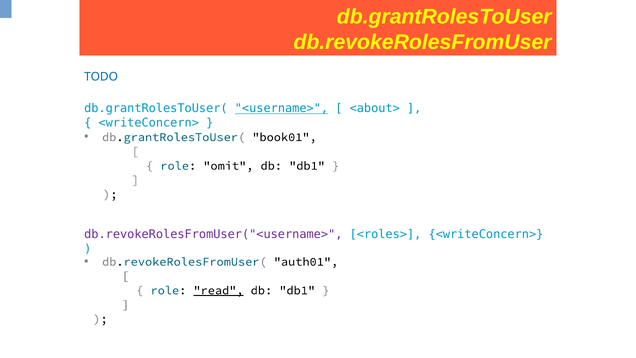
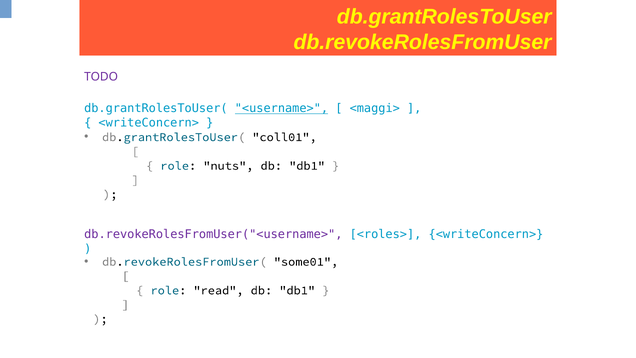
TODO colour: blue -> purple
<about>: <about> -> <maggi>
book01: book01 -> coll01
omit: omit -> nuts
auth01: auth01 -> some01
read underline: present -> none
